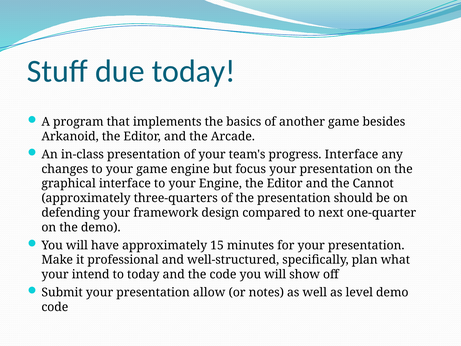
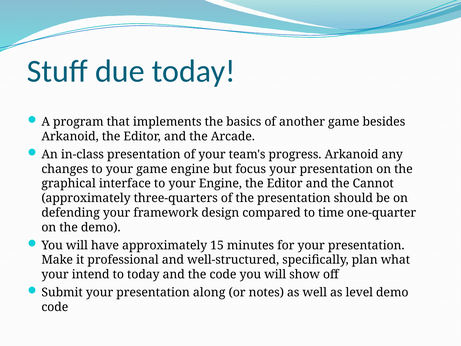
progress Interface: Interface -> Arkanoid
next: next -> time
allow: allow -> along
